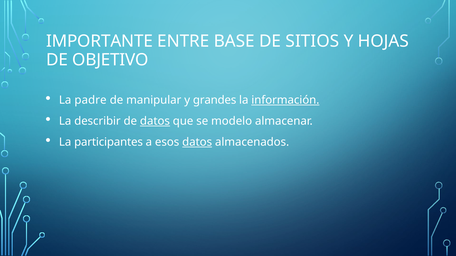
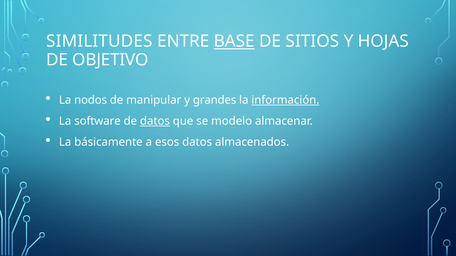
IMPORTANTE: IMPORTANTE -> SIMILITUDES
BASE underline: none -> present
padre: padre -> nodos
describir: describir -> software
participantes: participantes -> básicamente
datos at (197, 143) underline: present -> none
